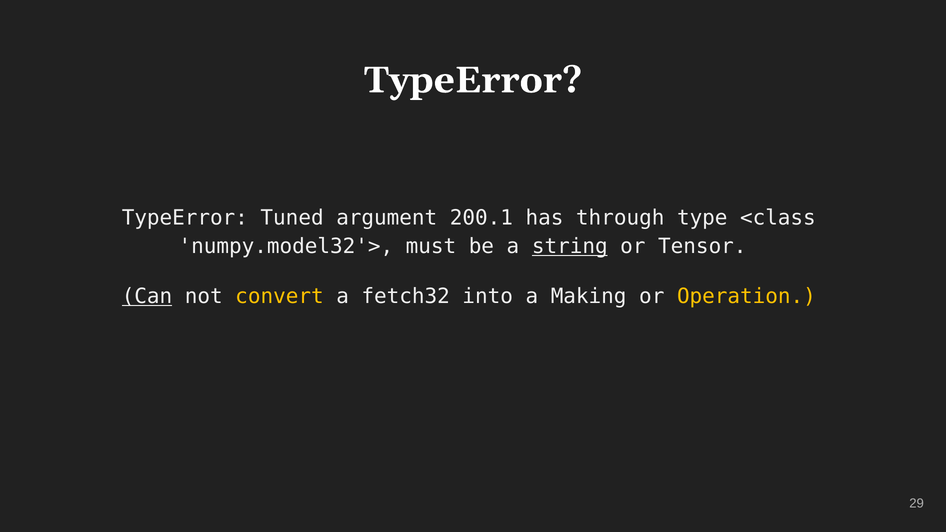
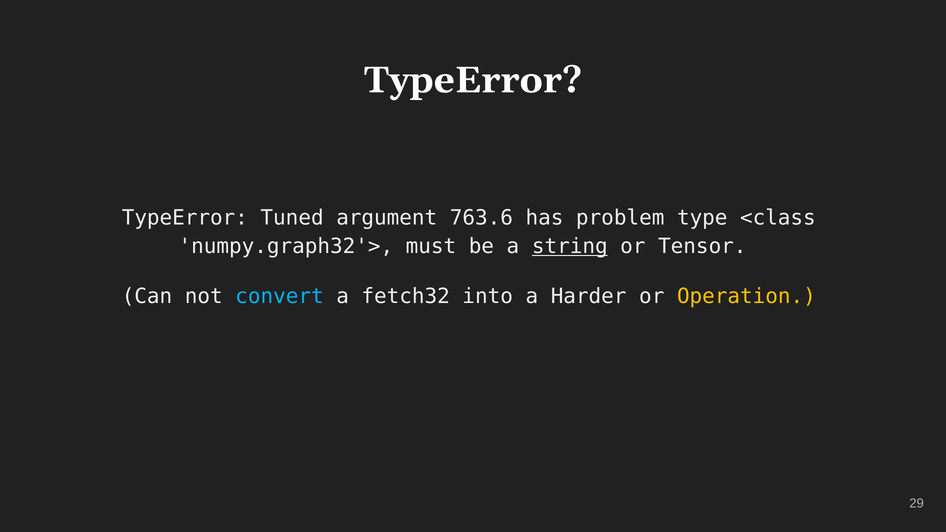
200.1: 200.1 -> 763.6
through: through -> problem
numpy.model32'>: numpy.model32'> -> numpy.graph32'>
Can underline: present -> none
convert colour: yellow -> light blue
Making: Making -> Harder
